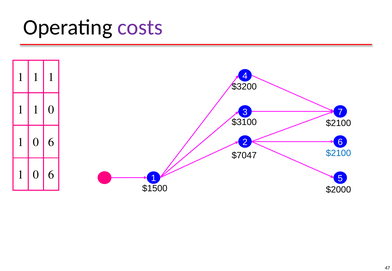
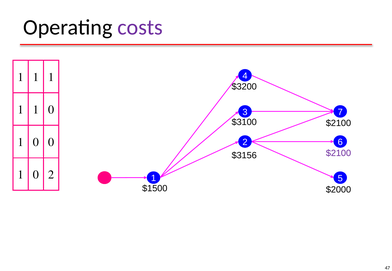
6 at (51, 142): 6 -> 0
$2100 at (338, 153) colour: blue -> purple
$7047: $7047 -> $3156
6 at (51, 175): 6 -> 2
